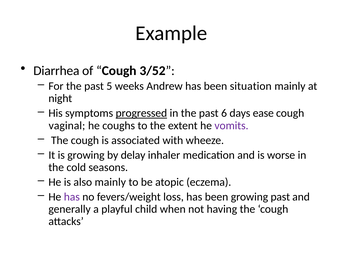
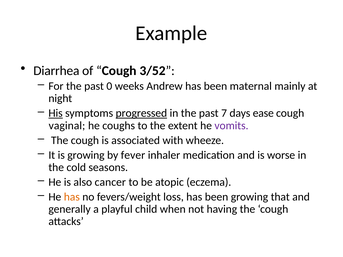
5: 5 -> 0
situation: situation -> maternal
His underline: none -> present
6: 6 -> 7
delay: delay -> fever
also mainly: mainly -> cancer
has at (72, 197) colour: purple -> orange
growing past: past -> that
